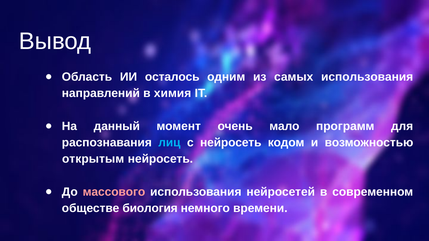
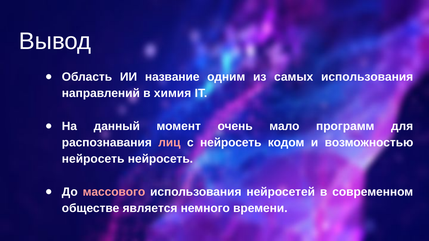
осталось: осталось -> название
лиц colour: light blue -> pink
открытым at (93, 159): открытым -> нейросеть
биология: биология -> является
